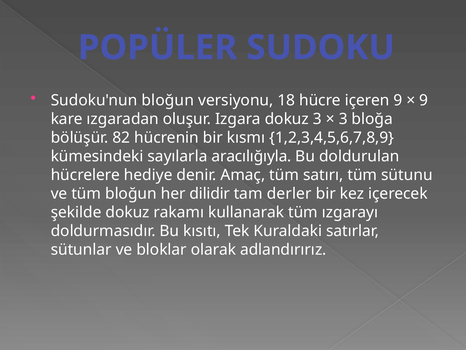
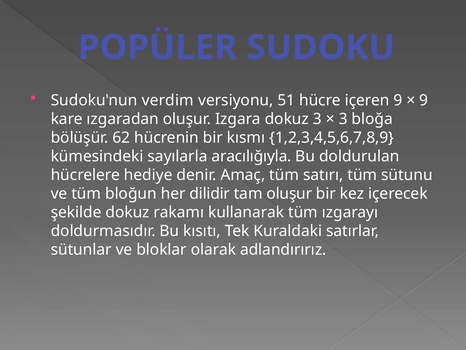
Sudoku'nun bloğun: bloğun -> verdim
18: 18 -> 51
82: 82 -> 62
tam derler: derler -> oluşur
